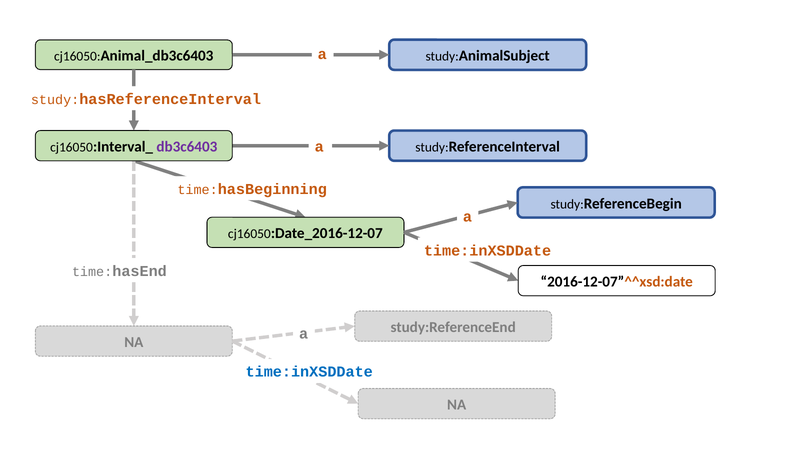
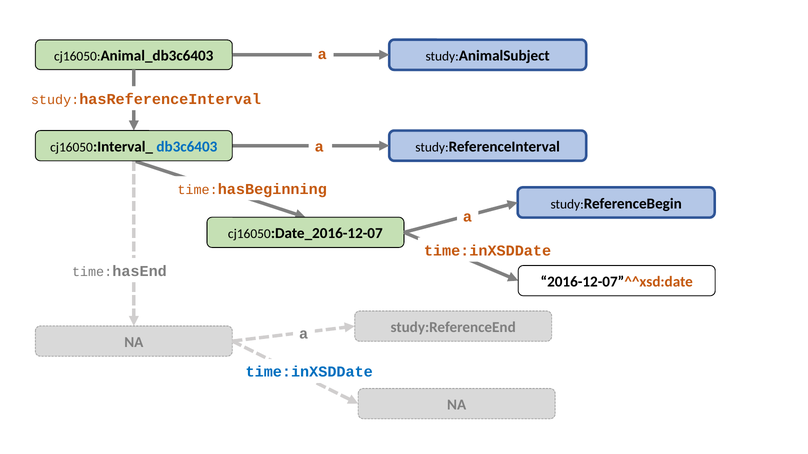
db3c6403 colour: purple -> blue
